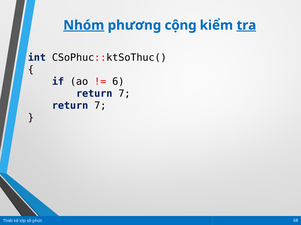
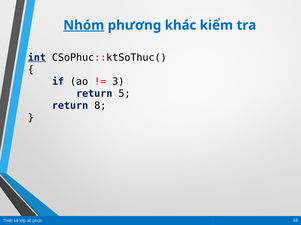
cộng: cộng -> khác
tra underline: present -> none
int underline: none -> present
6: 6 -> 3
7 at (124, 94): 7 -> 5
7 at (100, 106): 7 -> 8
